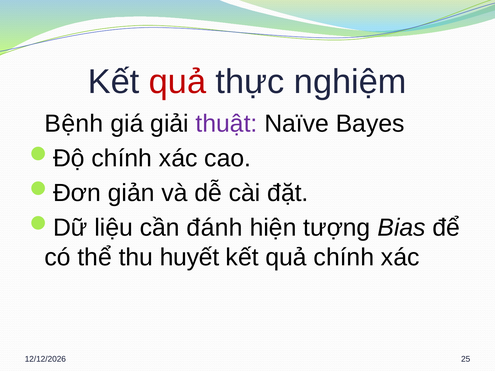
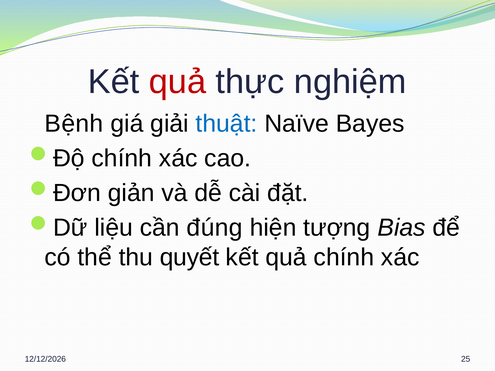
thuật colour: purple -> blue
đánh: đánh -> đúng
huyết: huyết -> quyết
